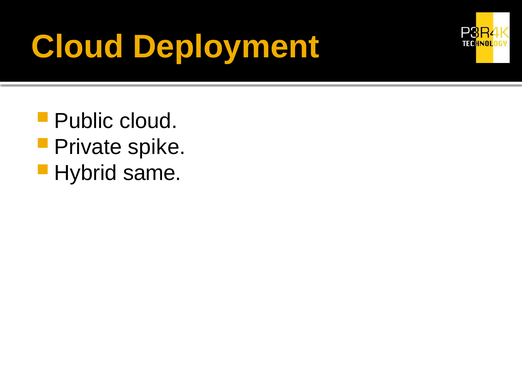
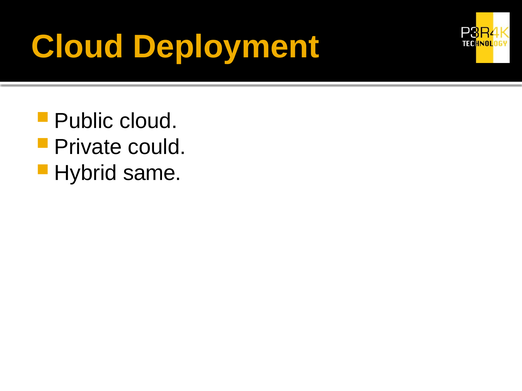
spike: spike -> could
